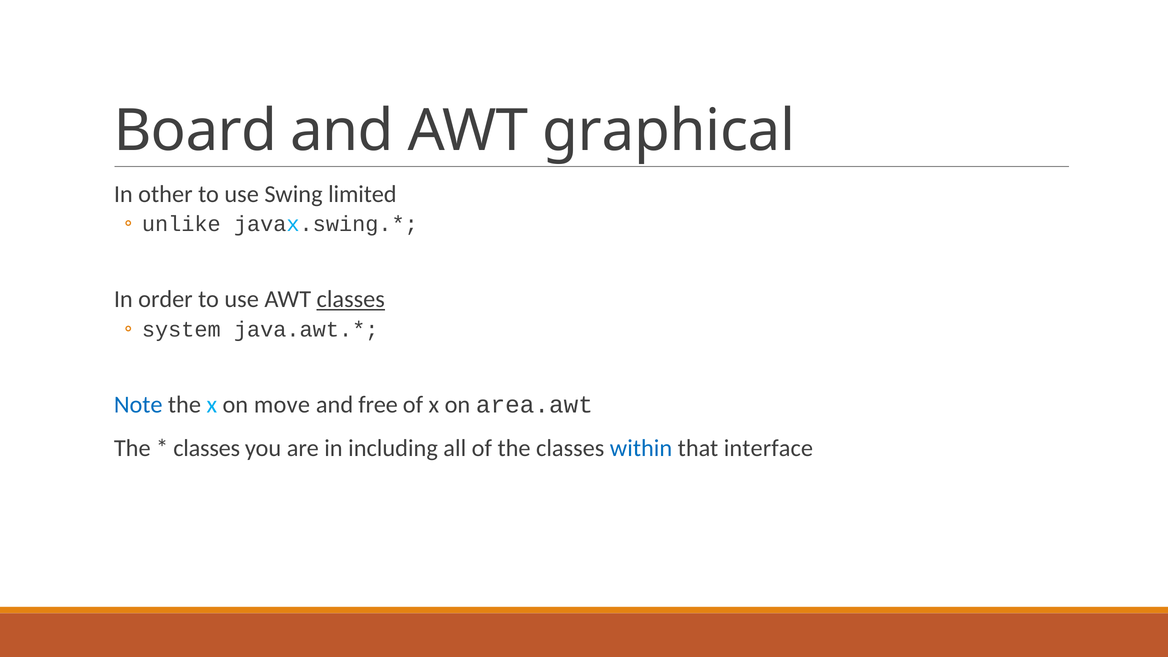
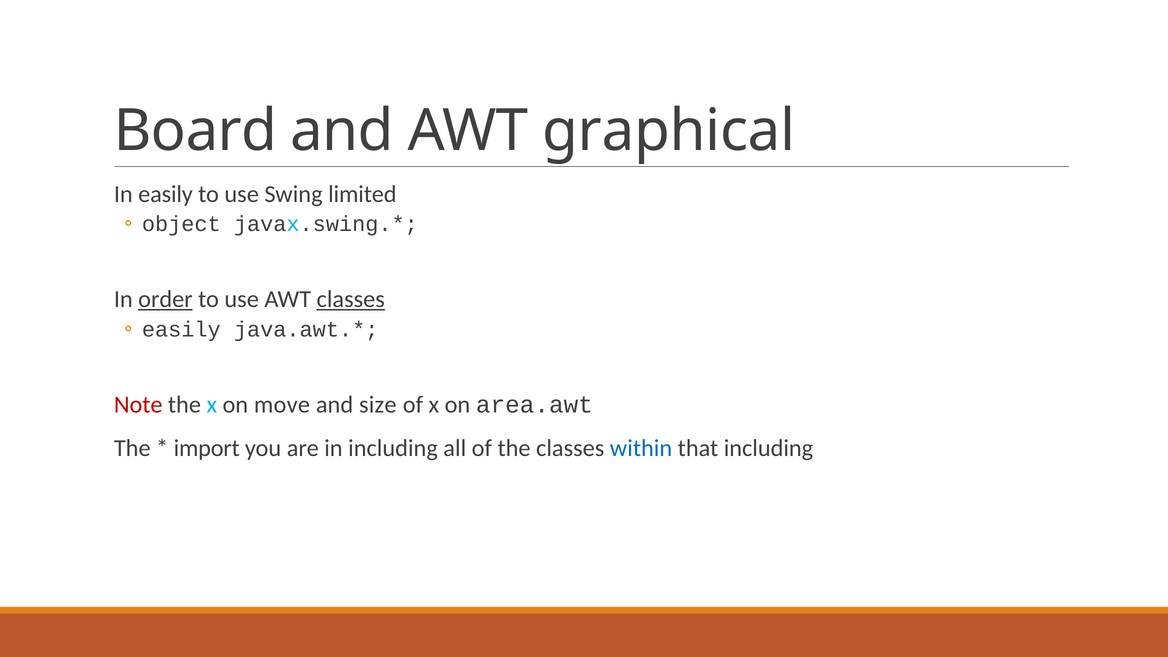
In other: other -> easily
unlike: unlike -> object
order underline: none -> present
system at (181, 329): system -> easily
Note colour: blue -> red
free: free -> size
classes at (207, 448): classes -> import
that interface: interface -> including
